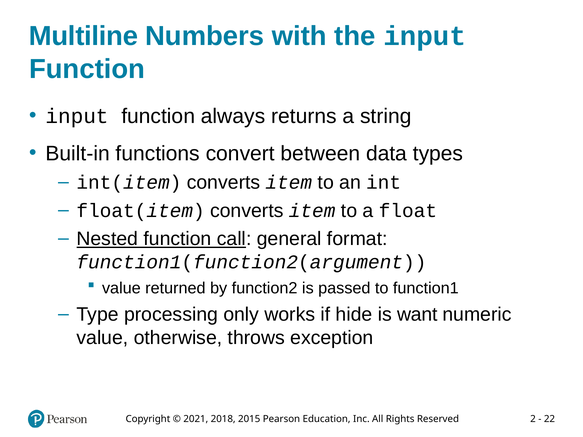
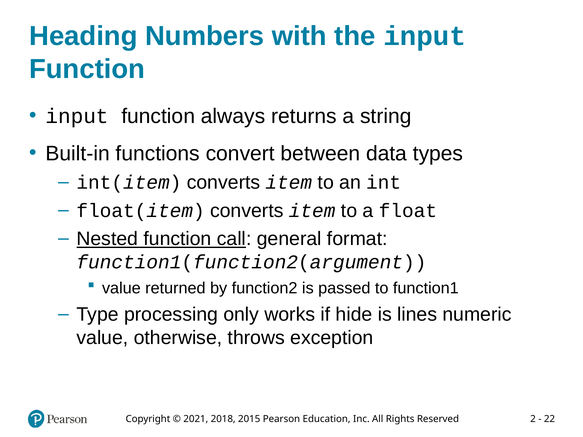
Multiline: Multiline -> Heading
want: want -> lines
